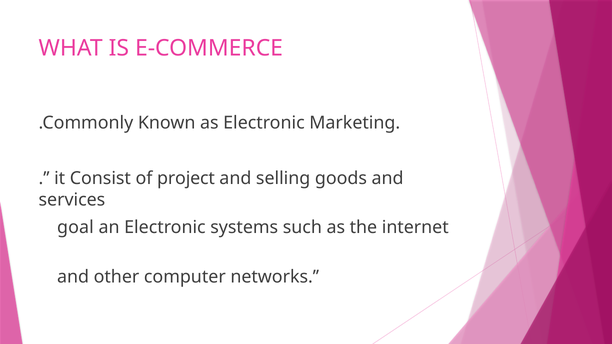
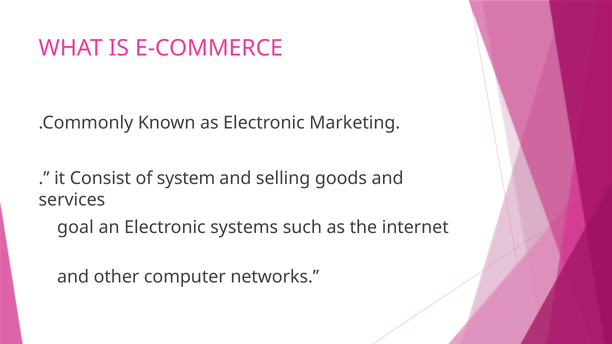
project: project -> system
